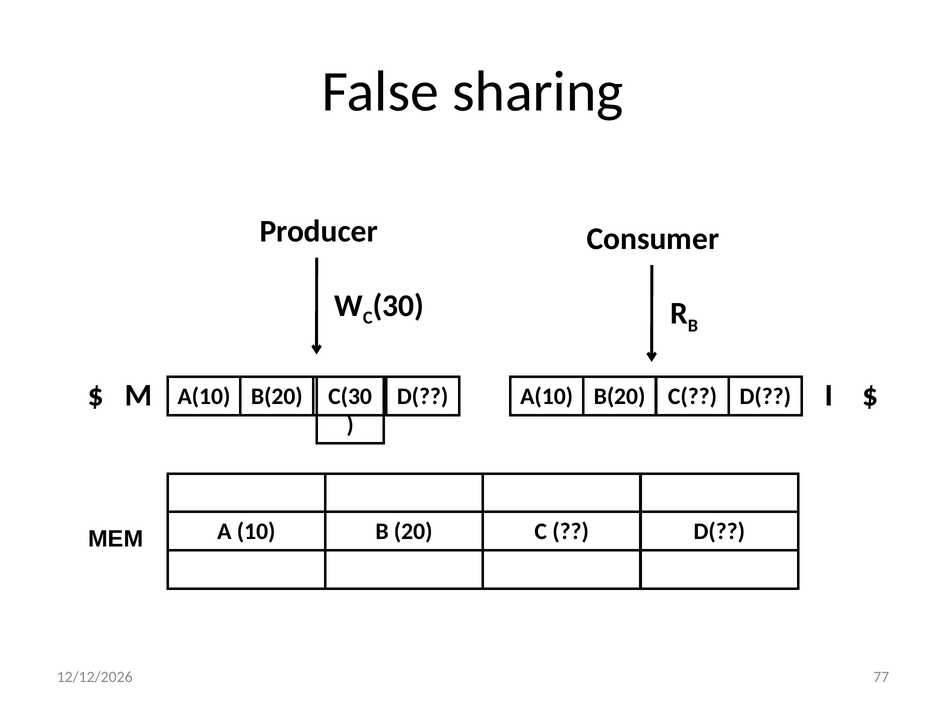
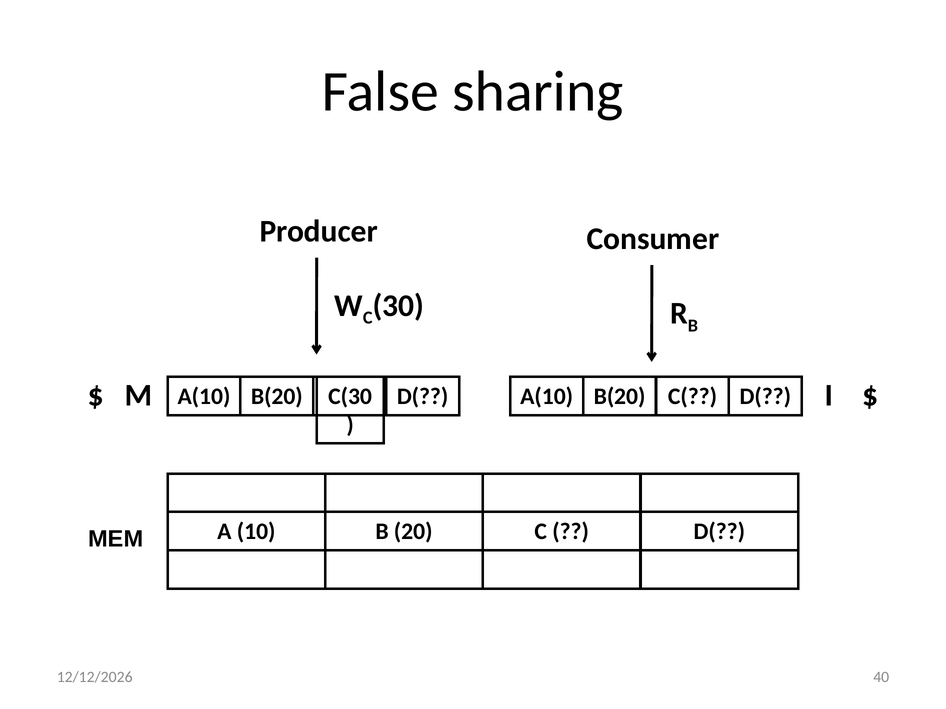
77: 77 -> 40
